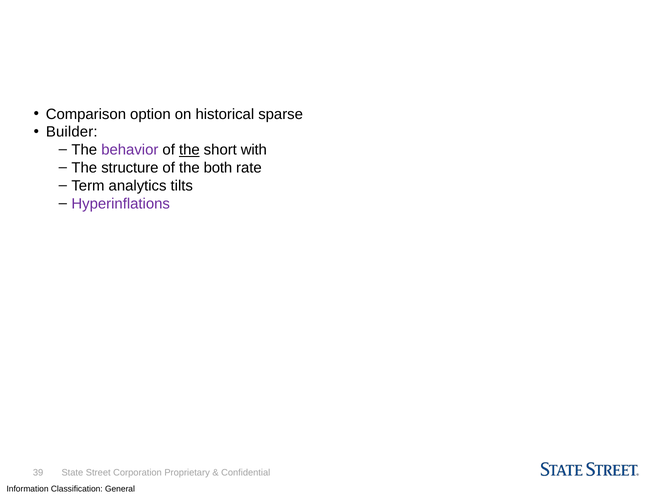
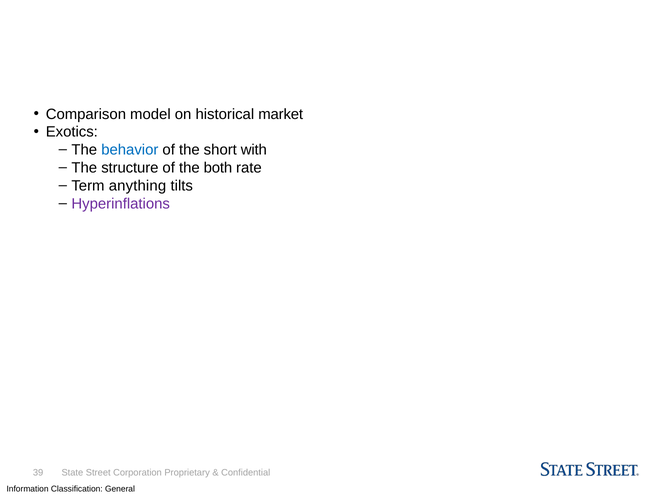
option: option -> model
sparse: sparse -> market
Builder: Builder -> Exotics
behavior colour: purple -> blue
the at (189, 150) underline: present -> none
analytics: analytics -> anything
